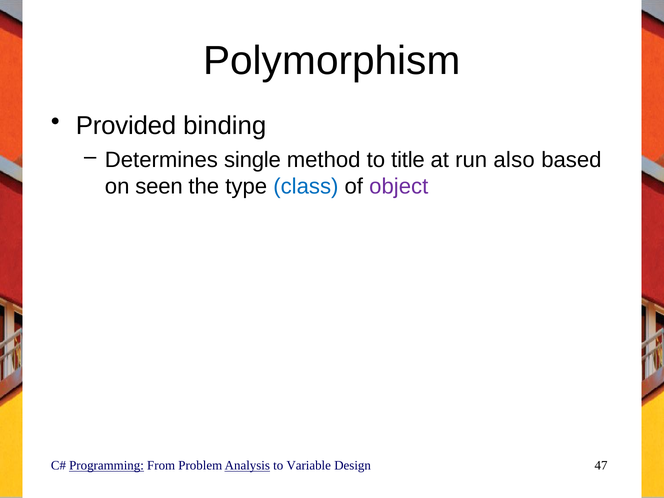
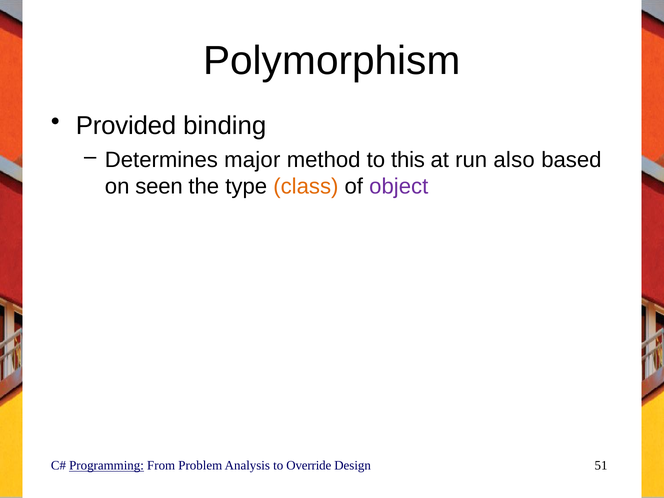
single: single -> major
title: title -> this
class colour: blue -> orange
Analysis underline: present -> none
Variable: Variable -> Override
47: 47 -> 51
